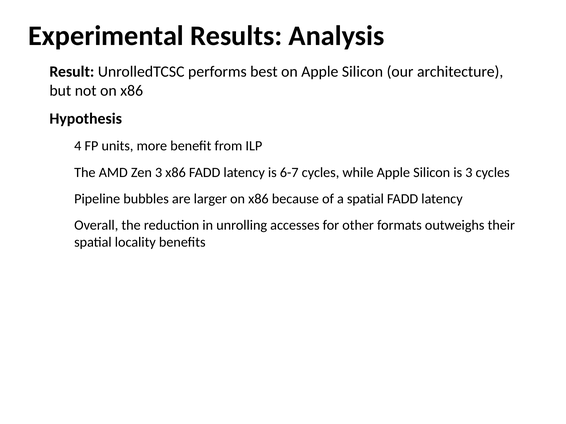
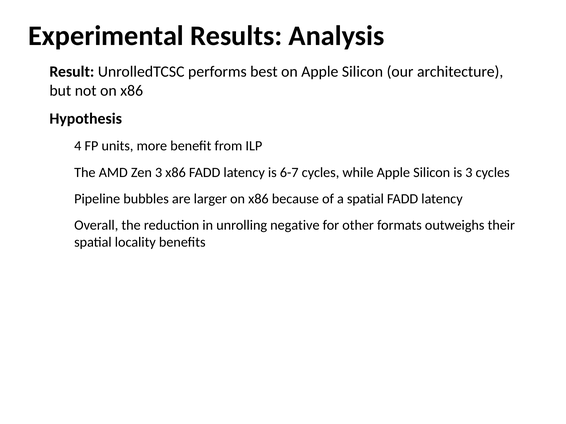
accesses: accesses -> negative
